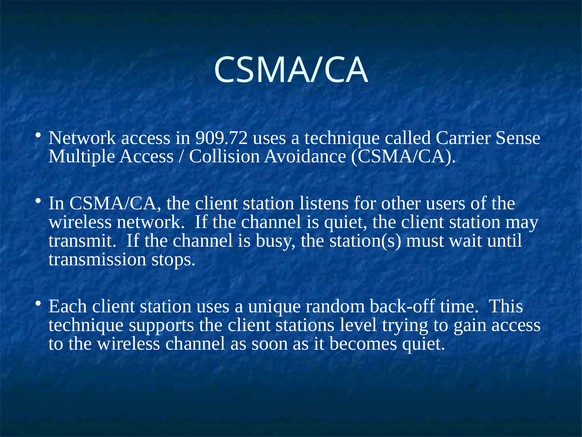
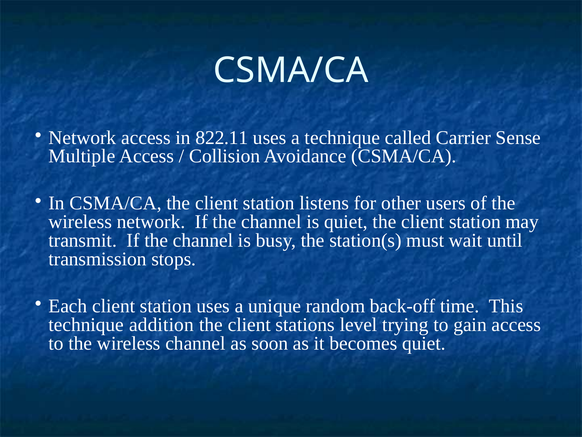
909.72: 909.72 -> 822.11
supports: supports -> addition
